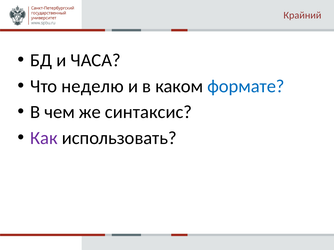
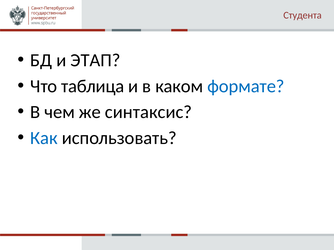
Крайний: Крайний -> Студента
ЧАСА: ЧАСА -> ЭТАП
неделю: неделю -> таблица
Как colour: purple -> blue
